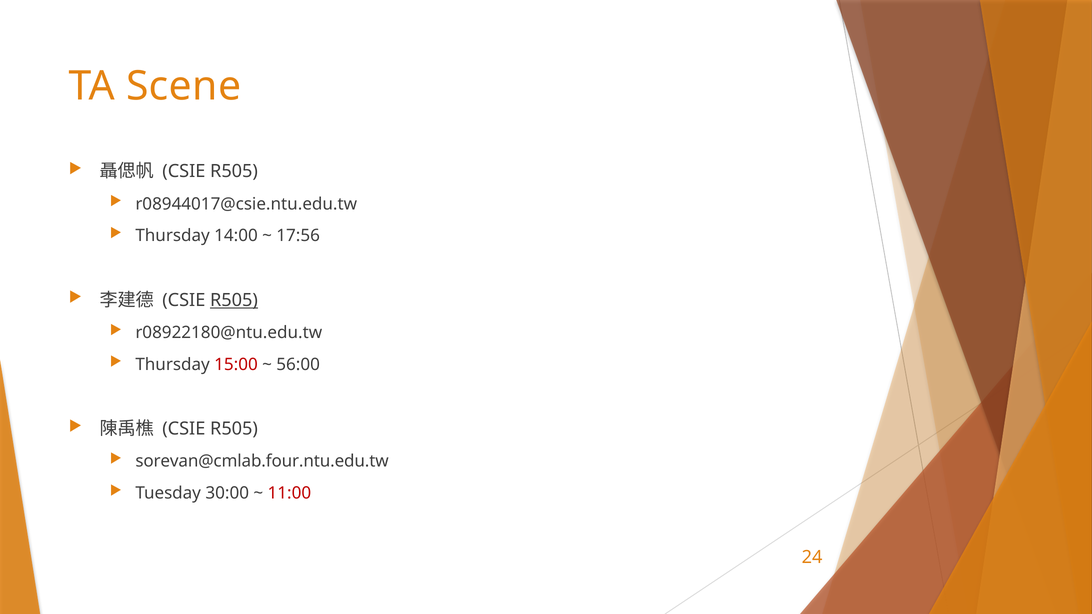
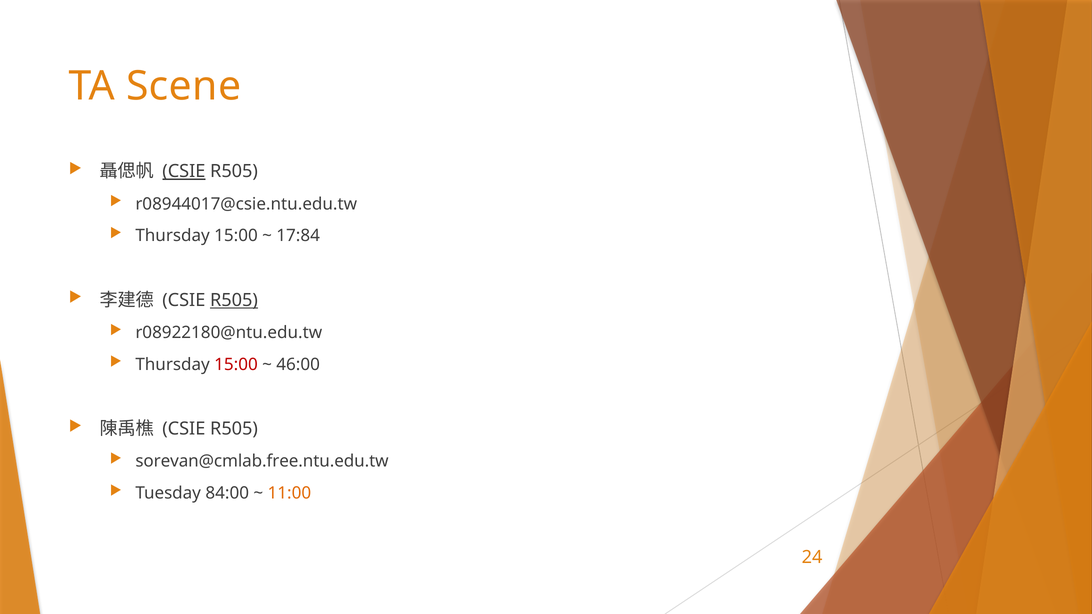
CSIE at (184, 172) underline: none -> present
14:00 at (236, 236): 14:00 -> 15:00
17:56: 17:56 -> 17:84
56:00: 56:00 -> 46:00
sorevan@cmlab.four.ntu.edu.tw: sorevan@cmlab.four.ntu.edu.tw -> sorevan@cmlab.free.ntu.edu.tw
30:00: 30:00 -> 84:00
11:00 colour: red -> orange
